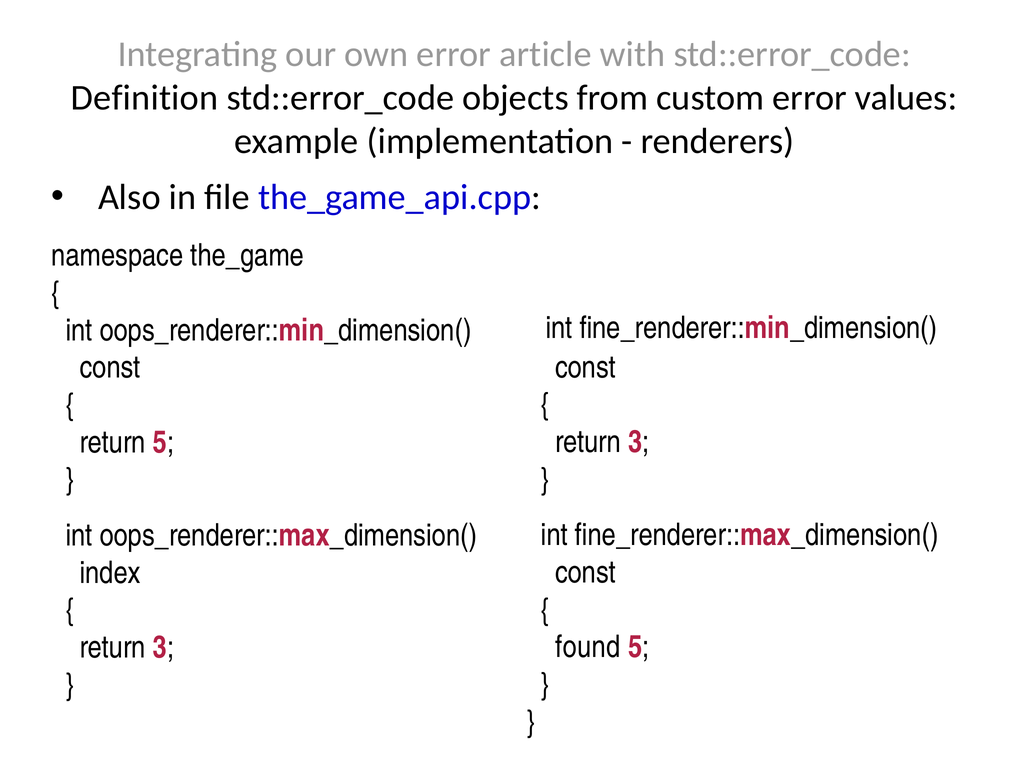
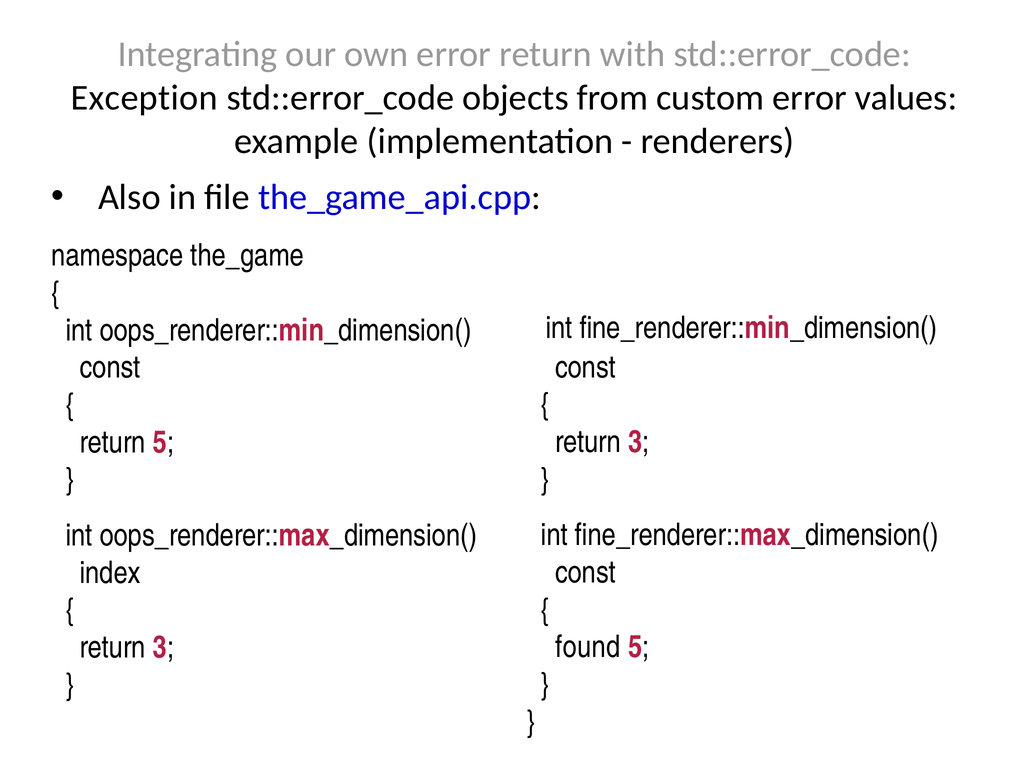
error article: article -> return
Definition: Definition -> Exception
